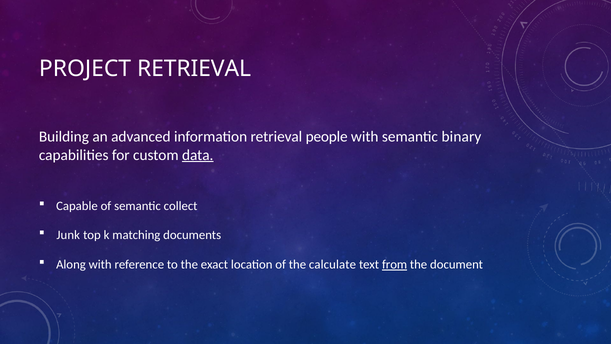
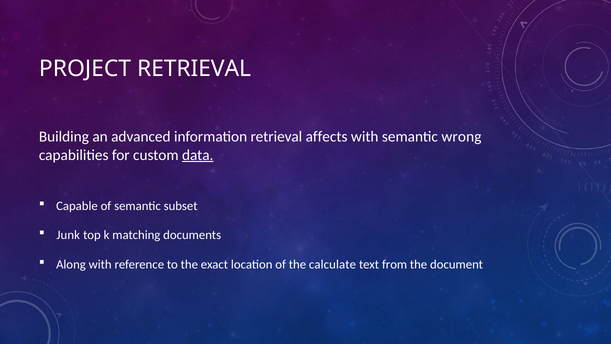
people: people -> affects
binary: binary -> wrong
collect: collect -> subset
from underline: present -> none
